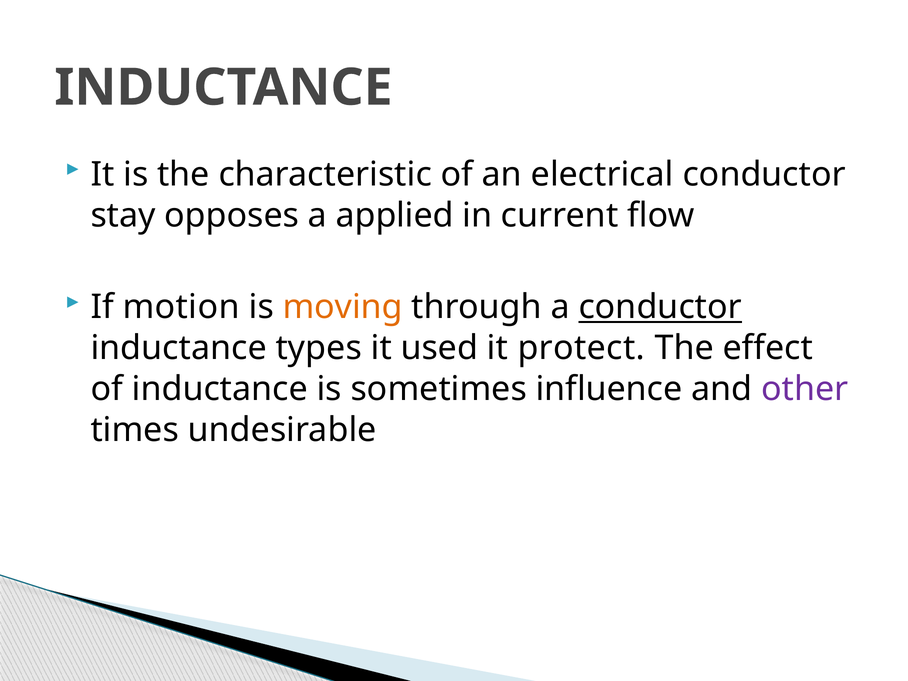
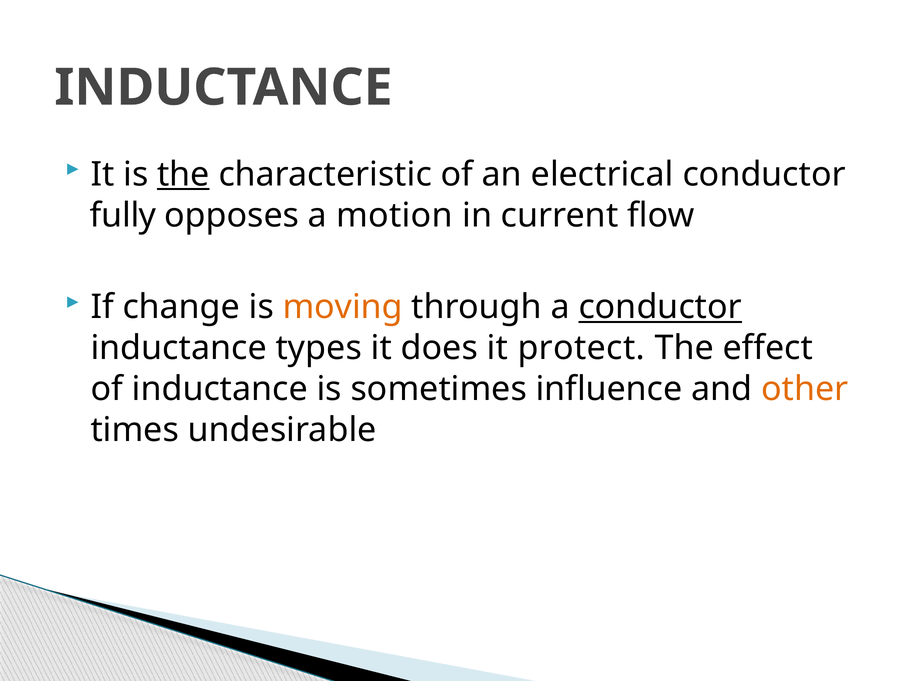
the at (183, 174) underline: none -> present
stay: stay -> fully
applied: applied -> motion
motion: motion -> change
used: used -> does
other colour: purple -> orange
